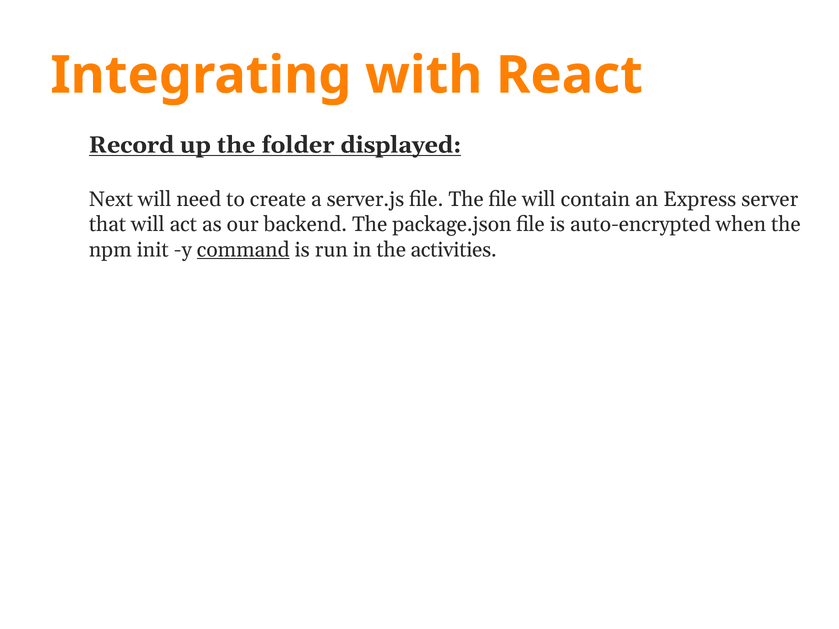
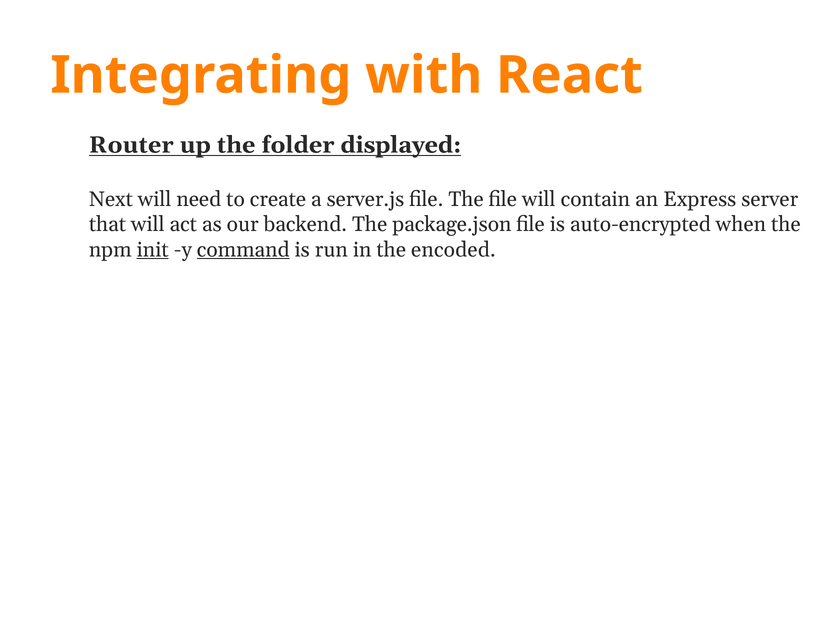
Record: Record -> Router
init underline: none -> present
activities: activities -> encoded
